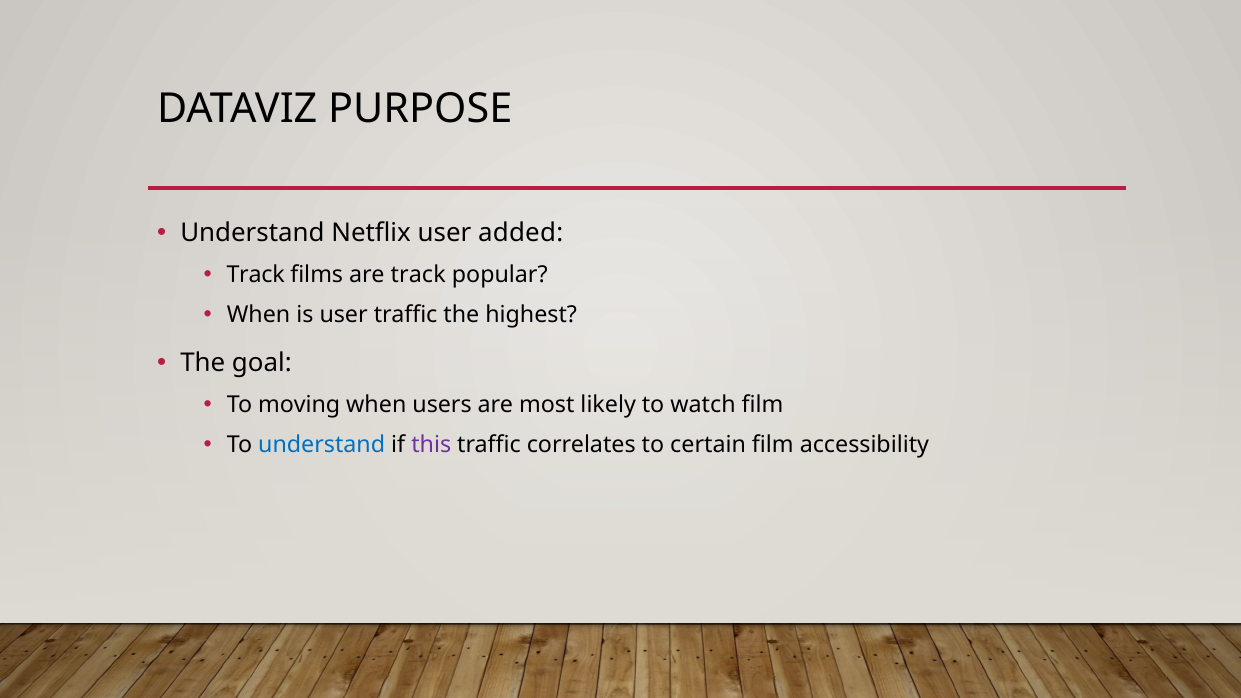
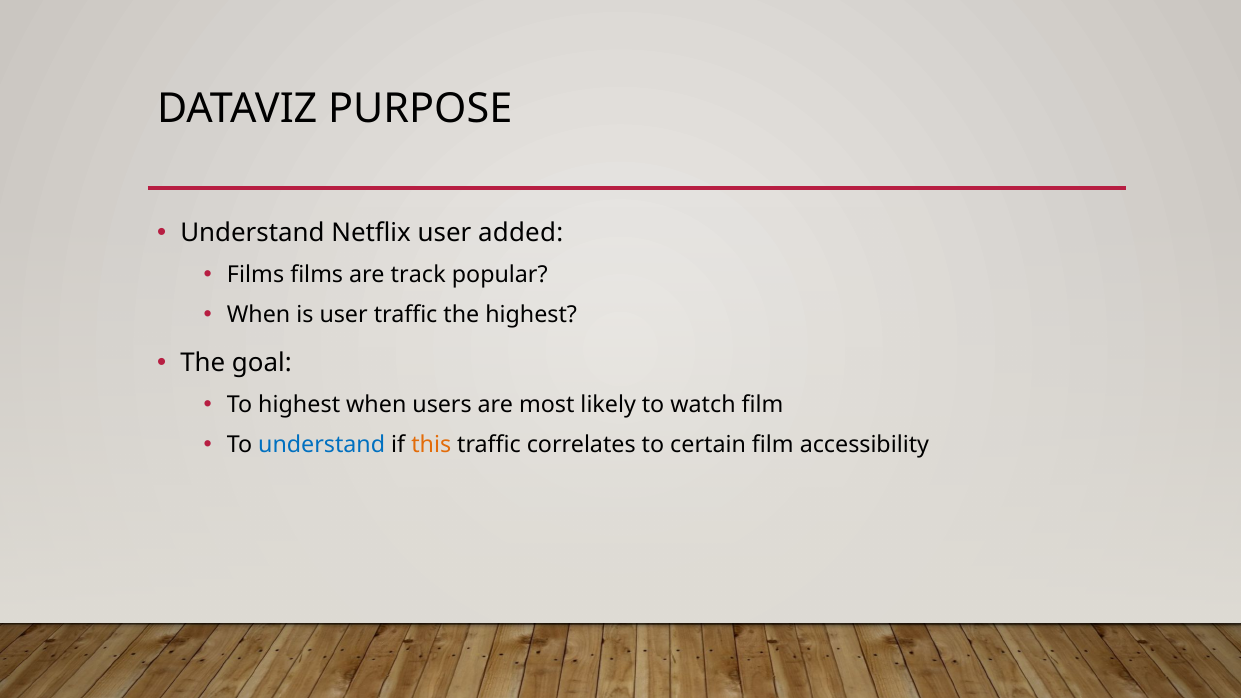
Track at (256, 275): Track -> Films
To moving: moving -> highest
this colour: purple -> orange
